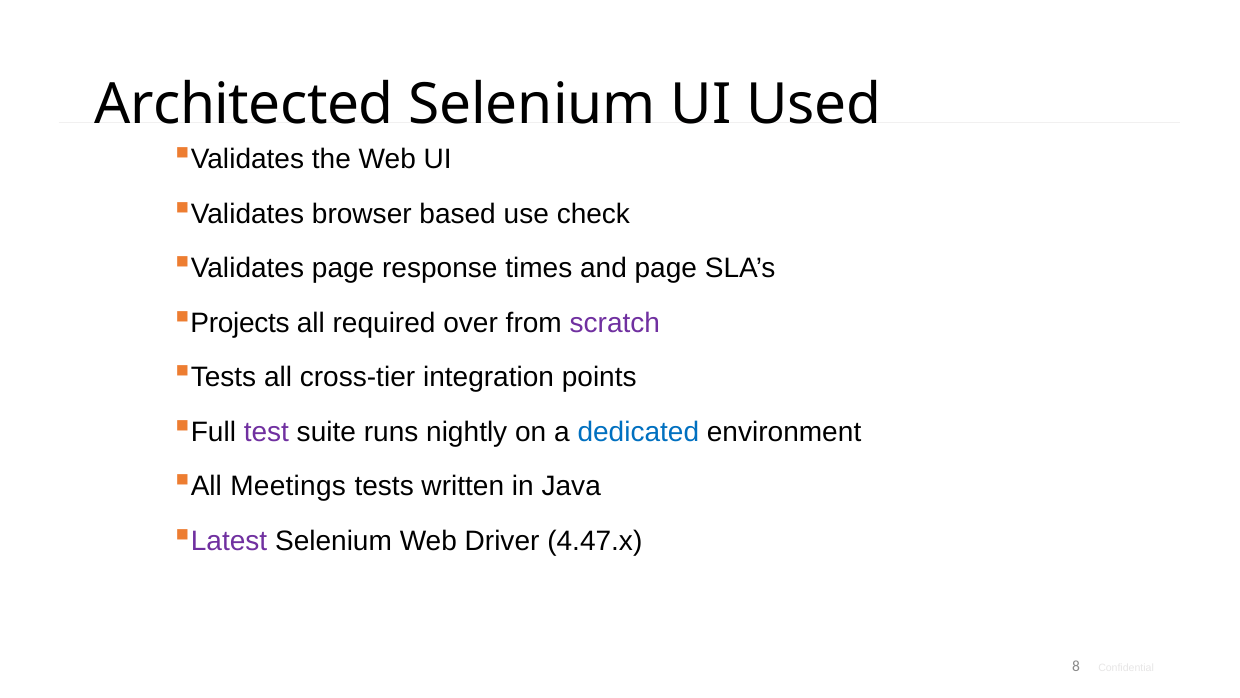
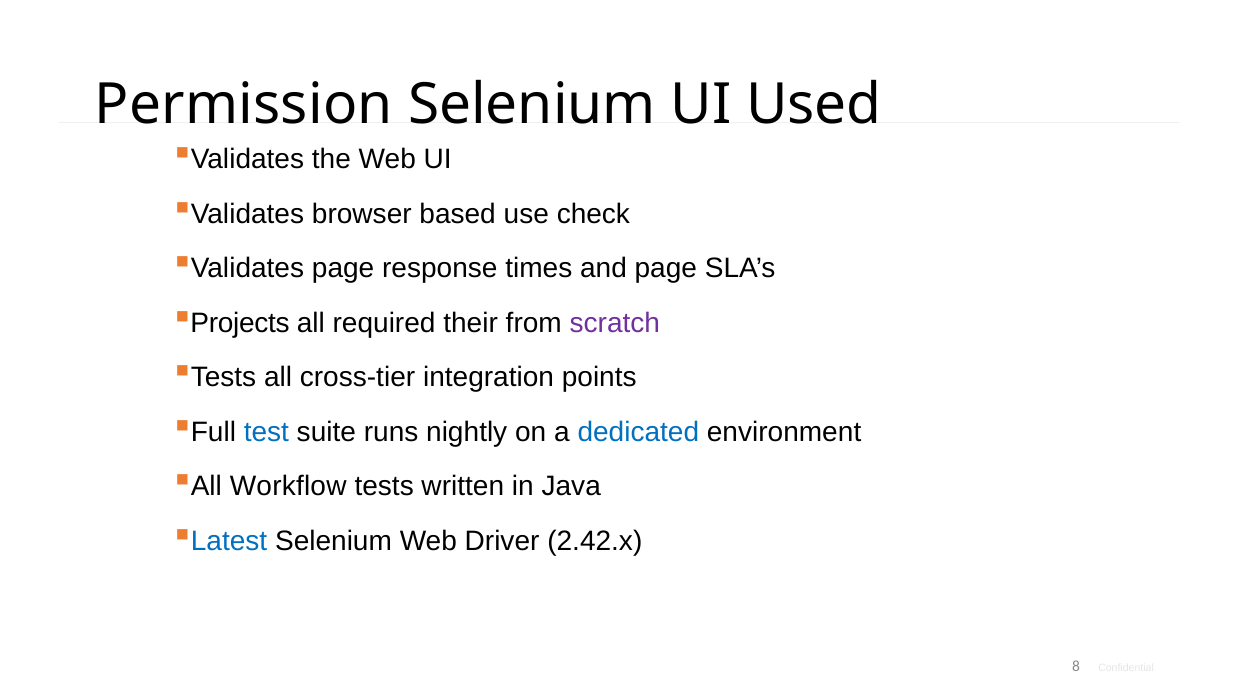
Architected: Architected -> Permission
over: over -> their
test colour: purple -> blue
Meetings: Meetings -> Workflow
Latest colour: purple -> blue
4.47.x: 4.47.x -> 2.42.x
